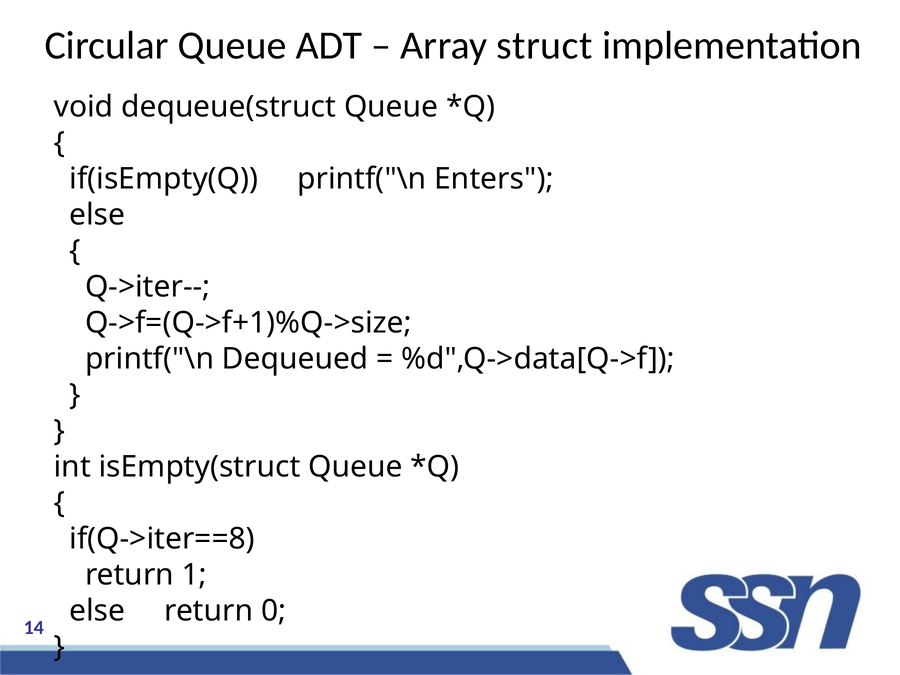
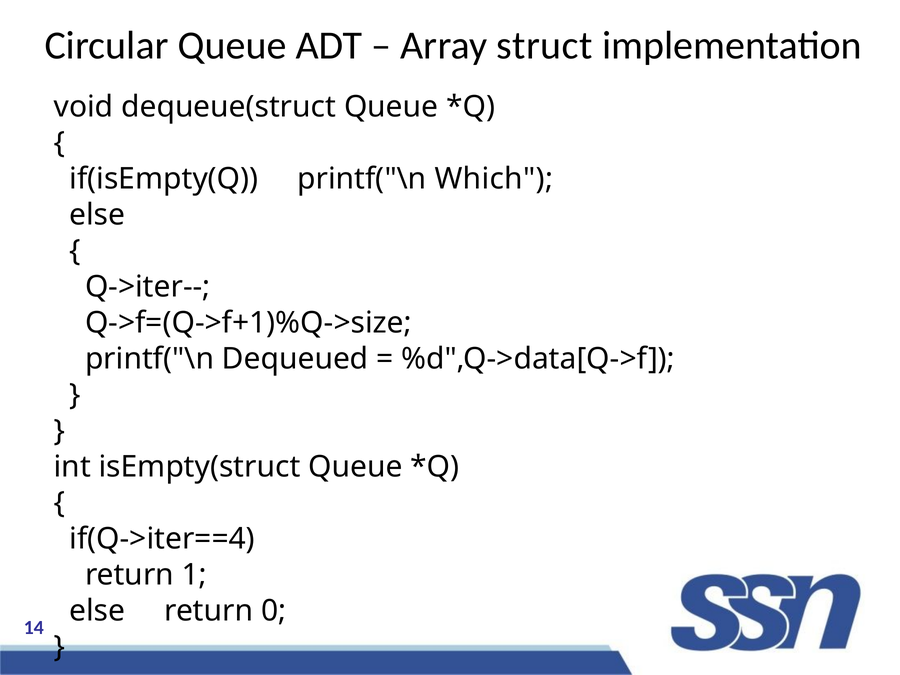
Enters: Enters -> Which
if(Q->iter==8: if(Q->iter==8 -> if(Q->iter==4
